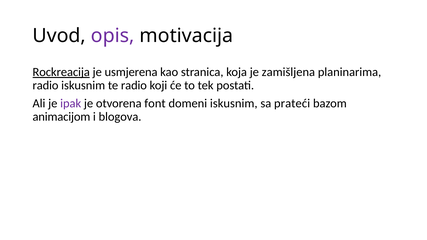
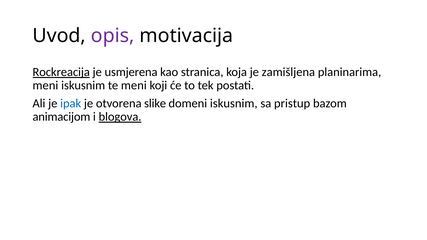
radio at (46, 86): radio -> meni
te radio: radio -> meni
ipak colour: purple -> blue
font: font -> slike
prateći: prateći -> pristup
blogova underline: none -> present
